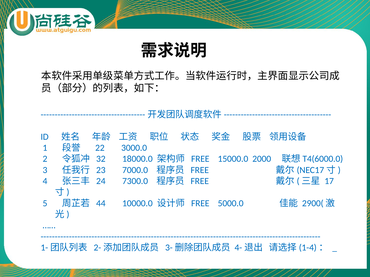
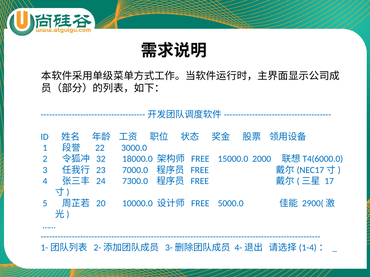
44: 44 -> 20
